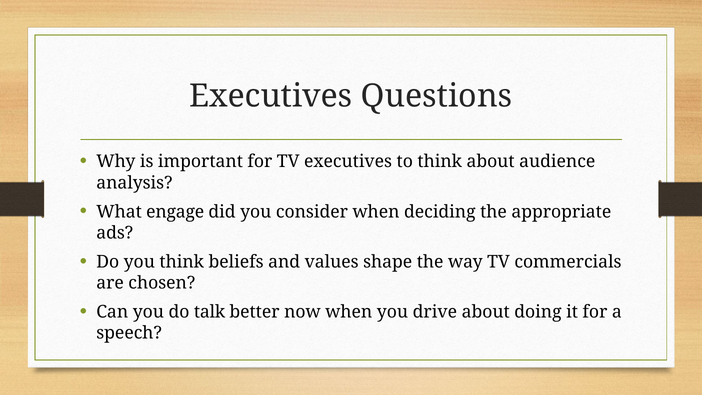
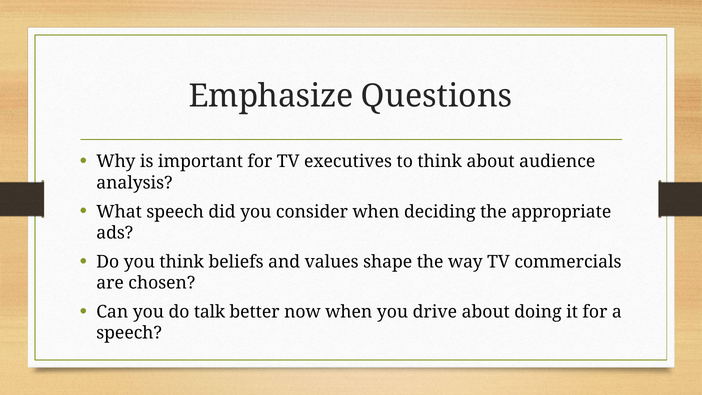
Executives at (271, 96): Executives -> Emphasize
What engage: engage -> speech
